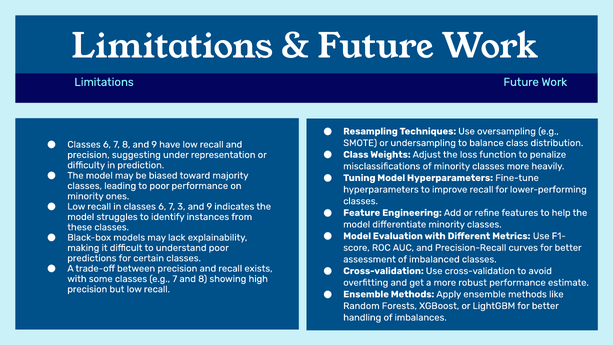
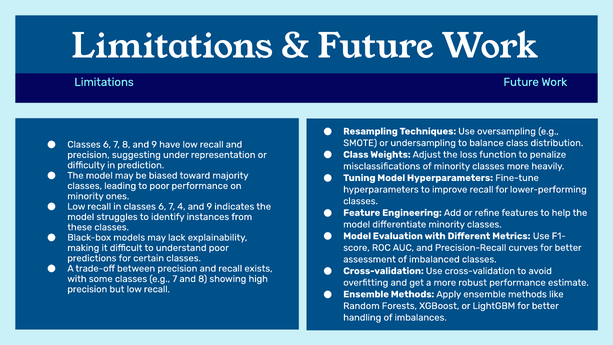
3: 3 -> 4
